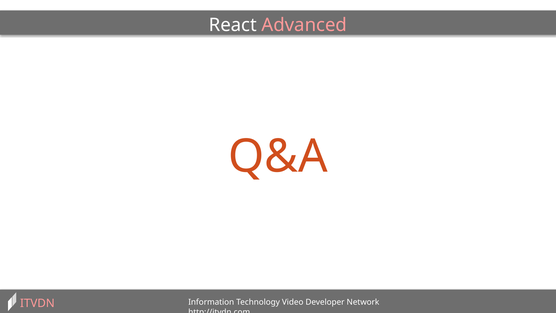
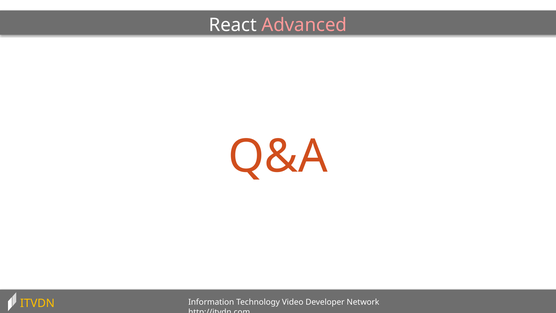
ITVDN colour: pink -> yellow
